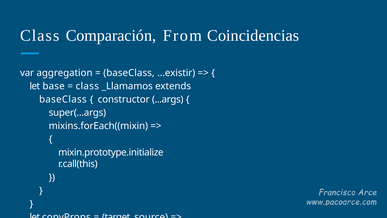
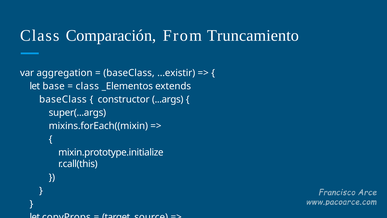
Coincidencias: Coincidencias -> Truncamiento
_Llamamos: _Llamamos -> _Elementos
